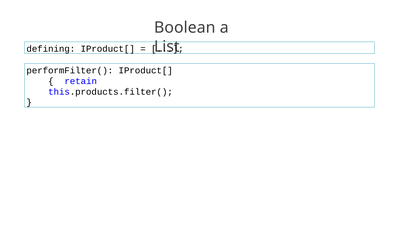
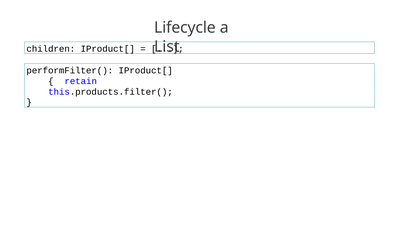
Boolean: Boolean -> Lifecycle
defining: defining -> children
